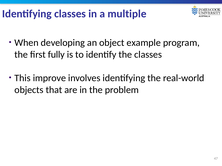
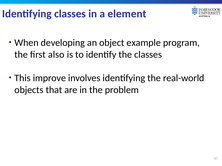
multiple: multiple -> element
fully: fully -> also
